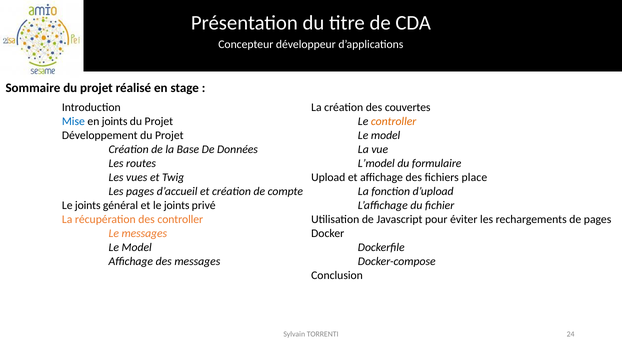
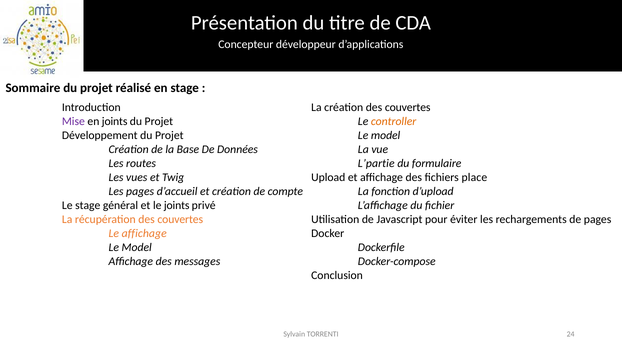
Mise colour: blue -> purple
L’model: L’model -> L’partie
joints at (88, 206): joints -> stage
récupération des controller: controller -> couvertes
Le messages: messages -> affichage
